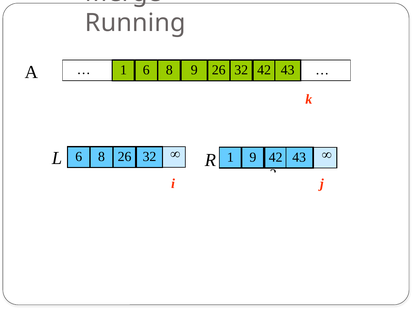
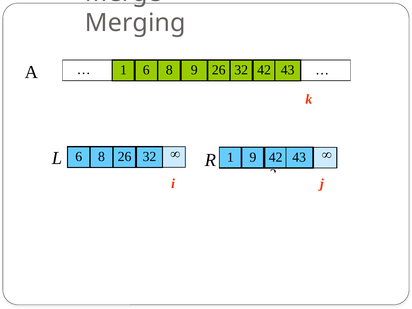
Running: Running -> Merging
